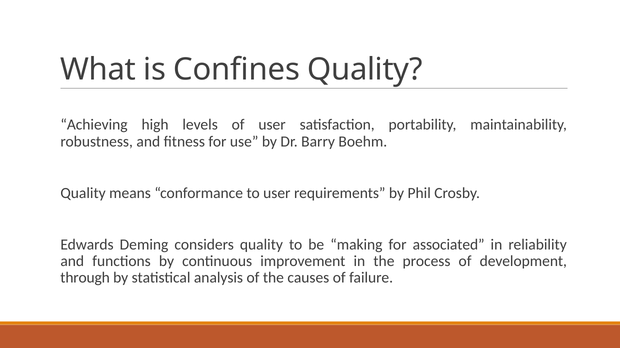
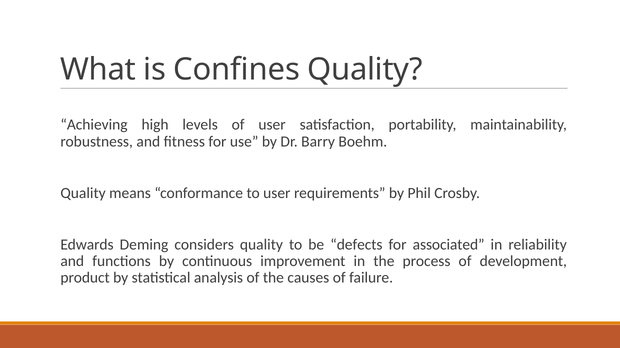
making: making -> defects
through: through -> product
